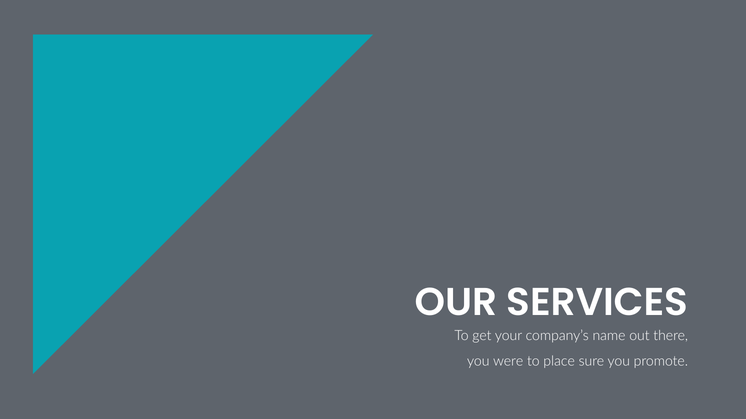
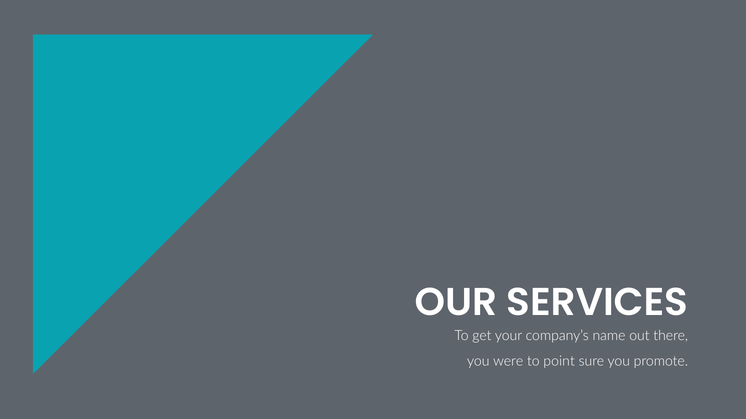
place: place -> point
